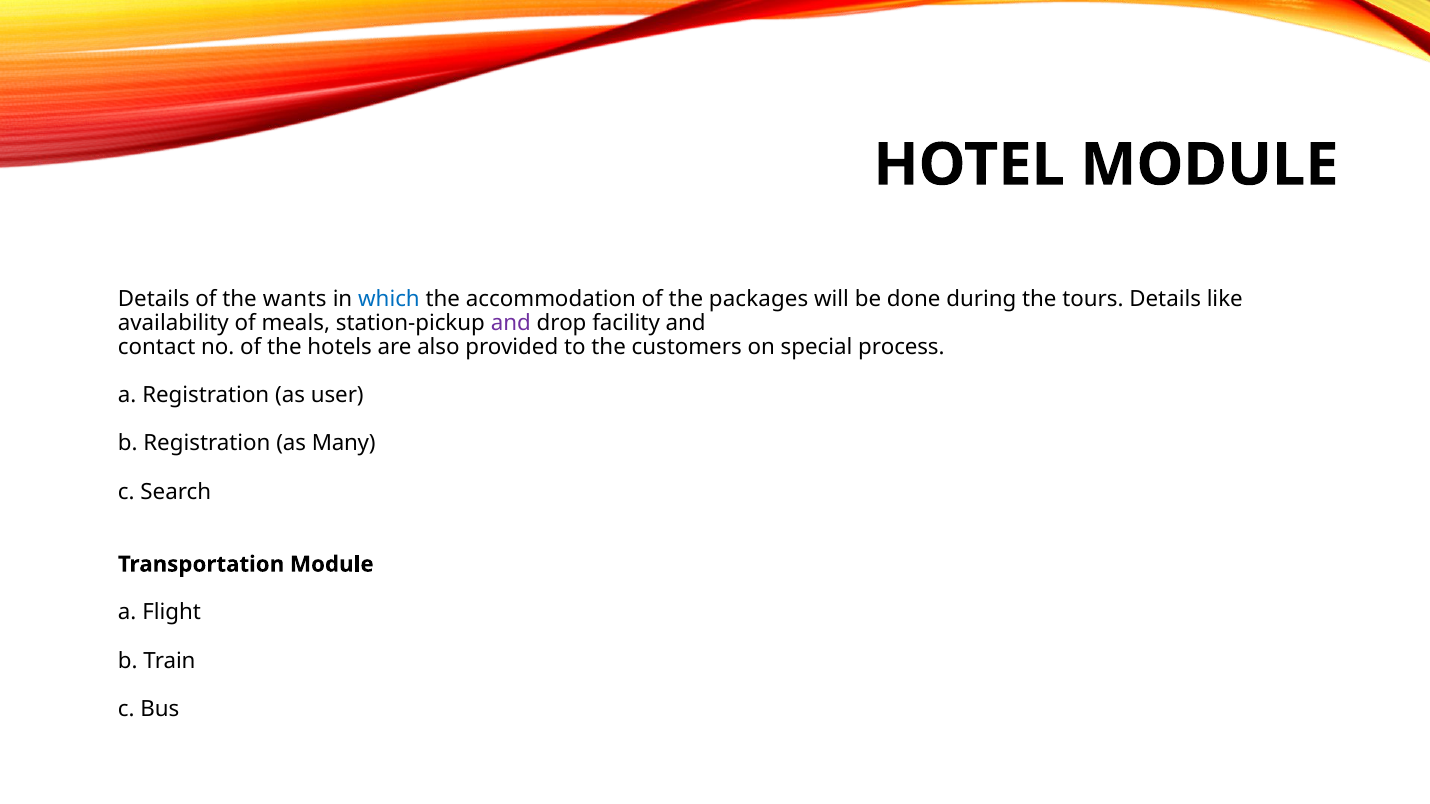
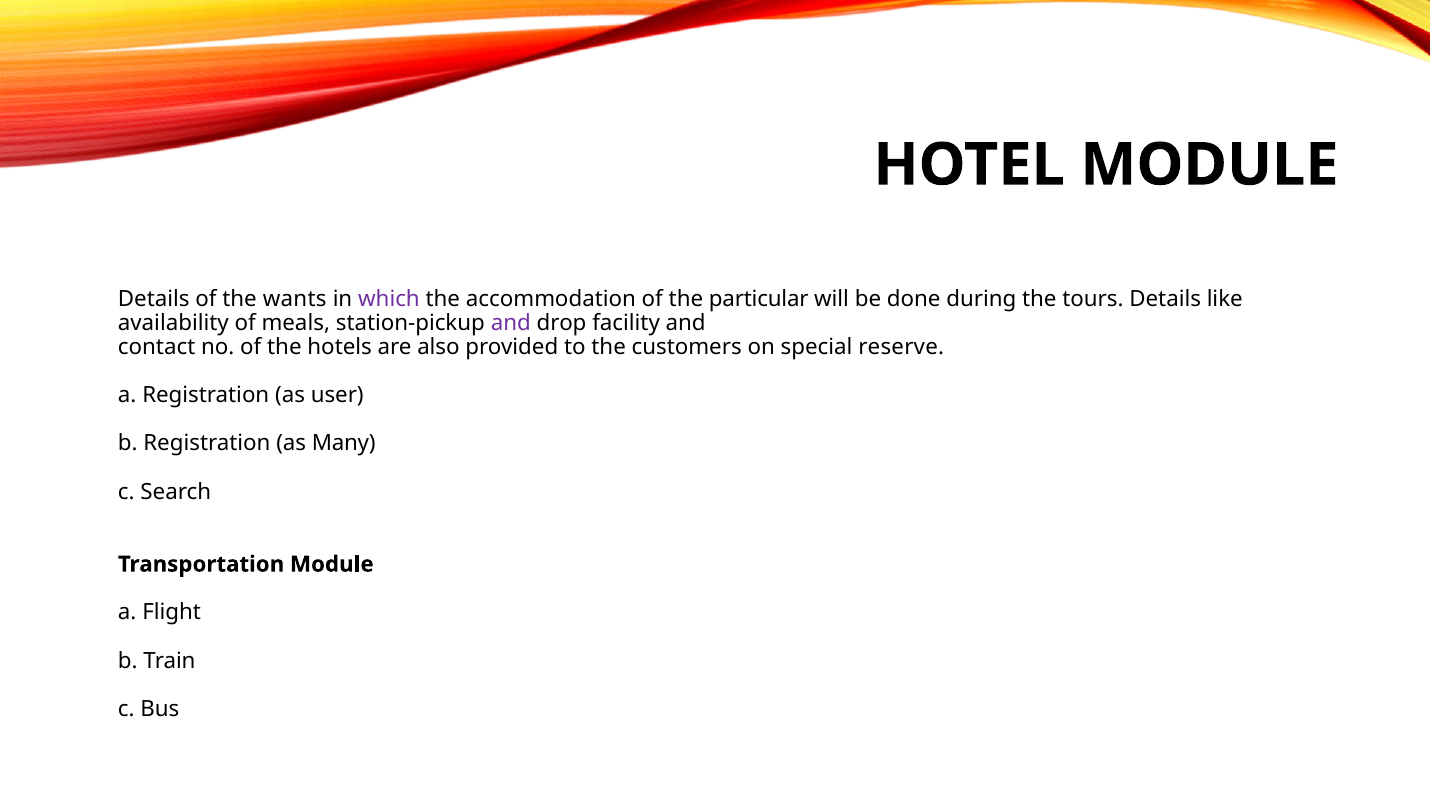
which colour: blue -> purple
packages: packages -> particular
process: process -> reserve
